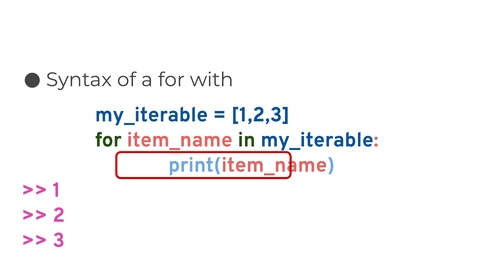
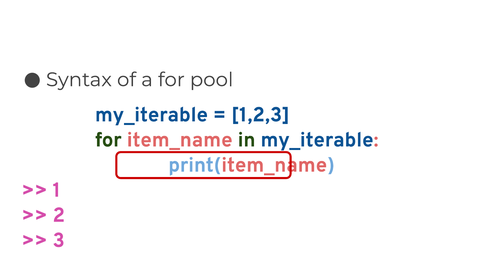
with: with -> pool
